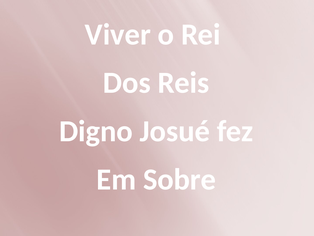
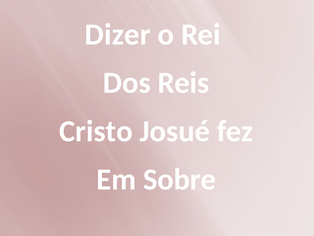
Viver: Viver -> Dizer
Digno: Digno -> Cristo
